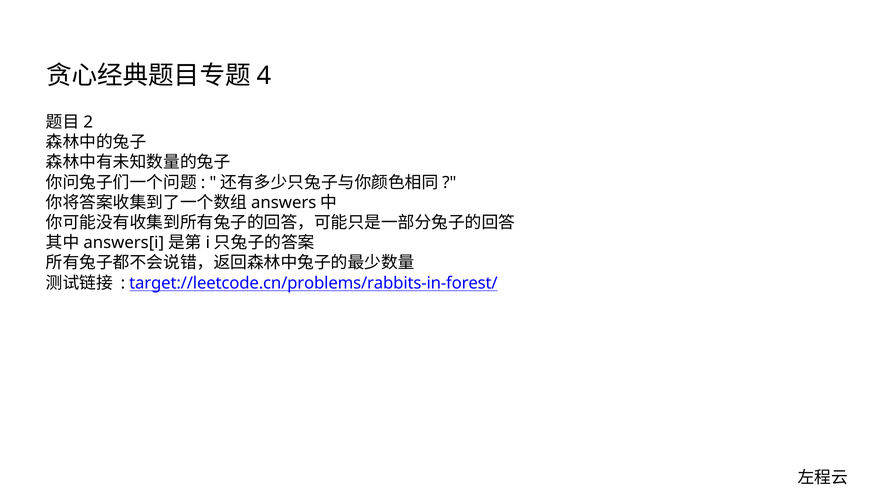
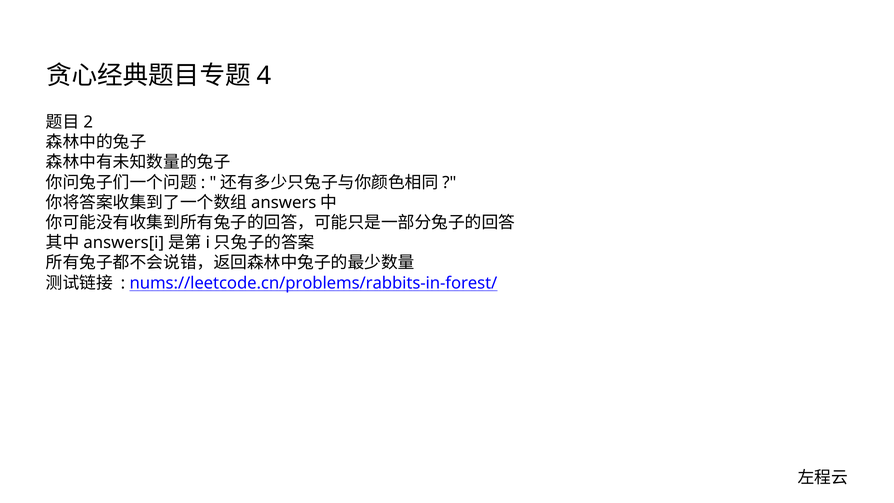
target://leetcode.cn/problems/rabbits-in-forest/: target://leetcode.cn/problems/rabbits-in-forest/ -> nums://leetcode.cn/problems/rabbits-in-forest/
